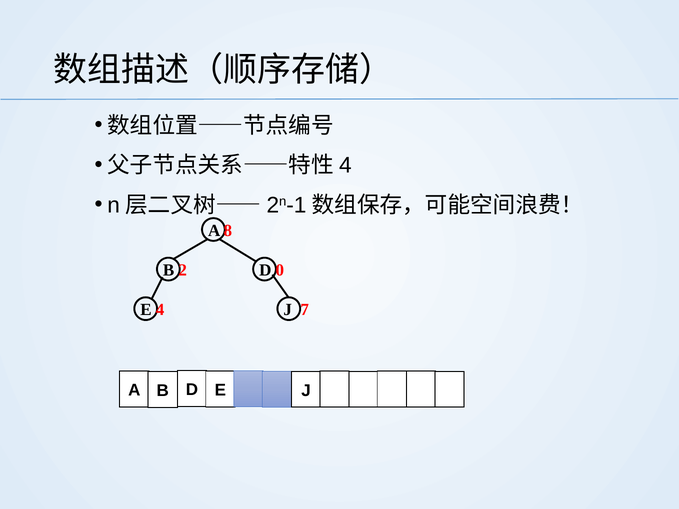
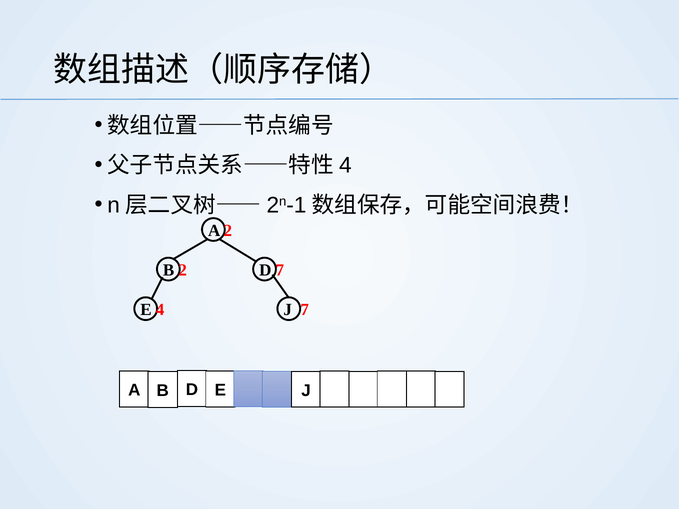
A 8: 8 -> 2
D 0: 0 -> 7
